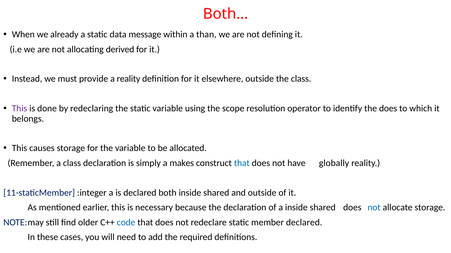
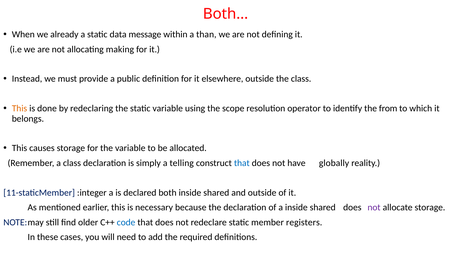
derived: derived -> making
a reality: reality -> public
This at (20, 109) colour: purple -> orange
the does: does -> from
makes: makes -> telling
not at (374, 208) colour: blue -> purple
member declared: declared -> registers
